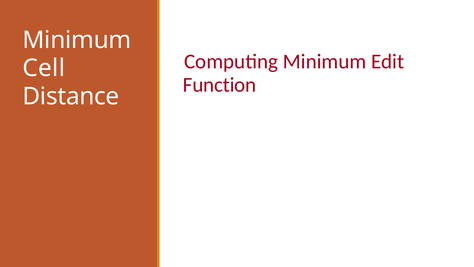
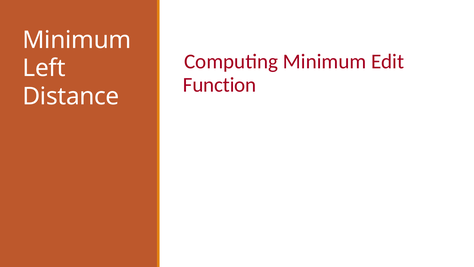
Cell: Cell -> Left
